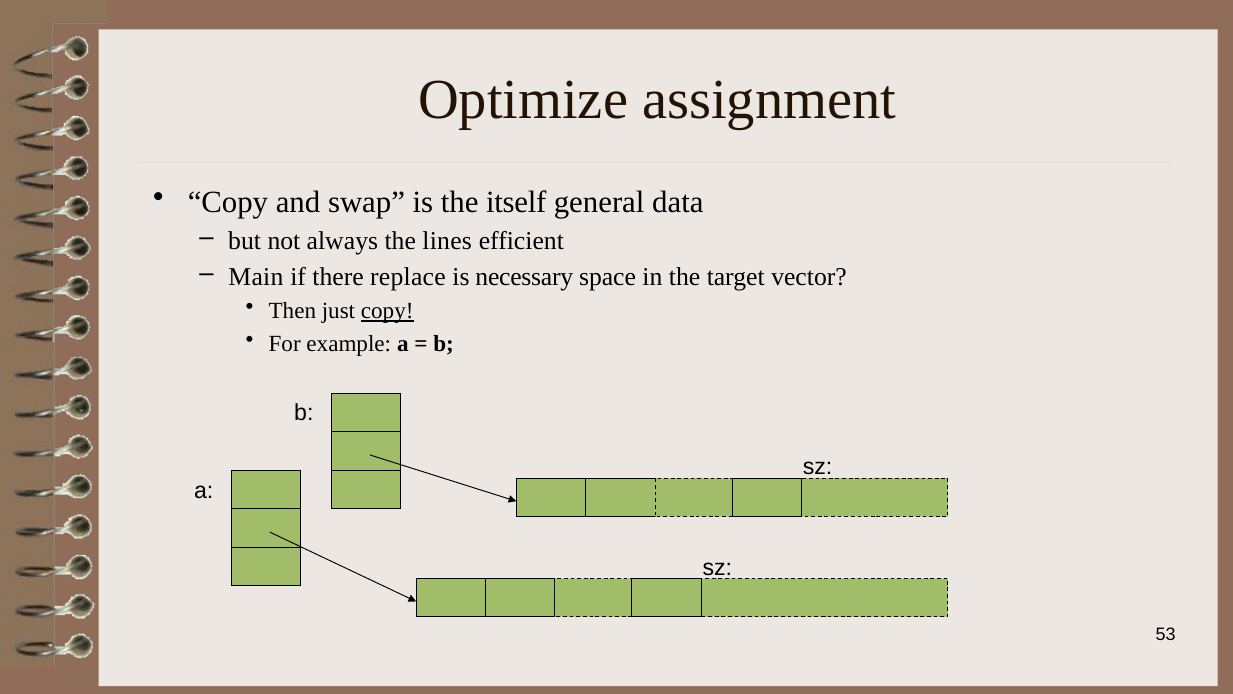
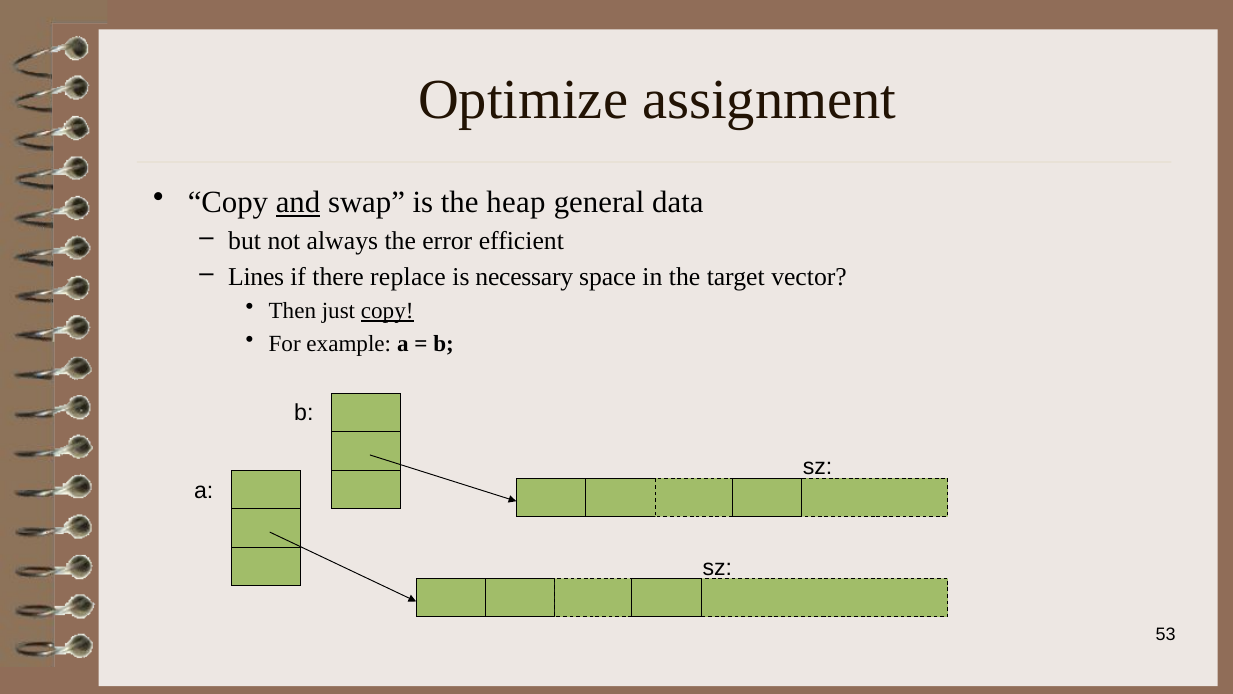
and underline: none -> present
itself: itself -> heap
lines: lines -> error
Main: Main -> Lines
